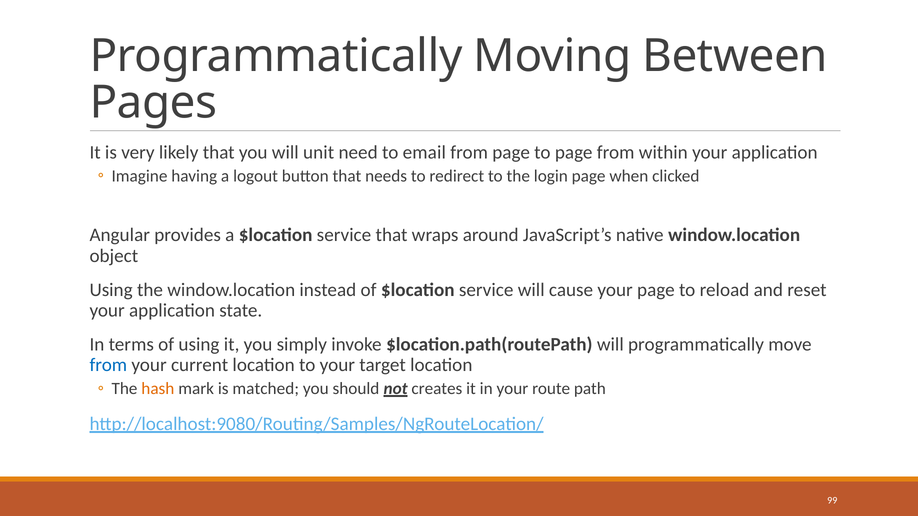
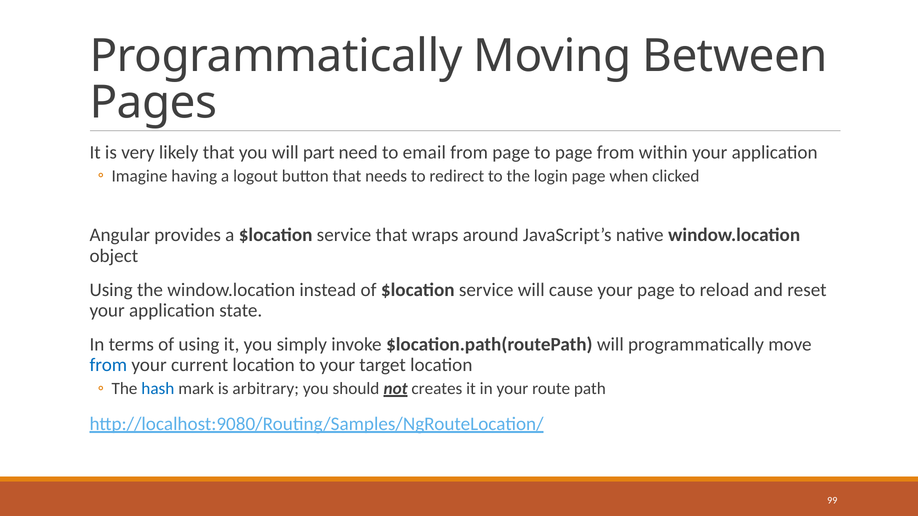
unit: unit -> part
hash colour: orange -> blue
matched: matched -> arbitrary
